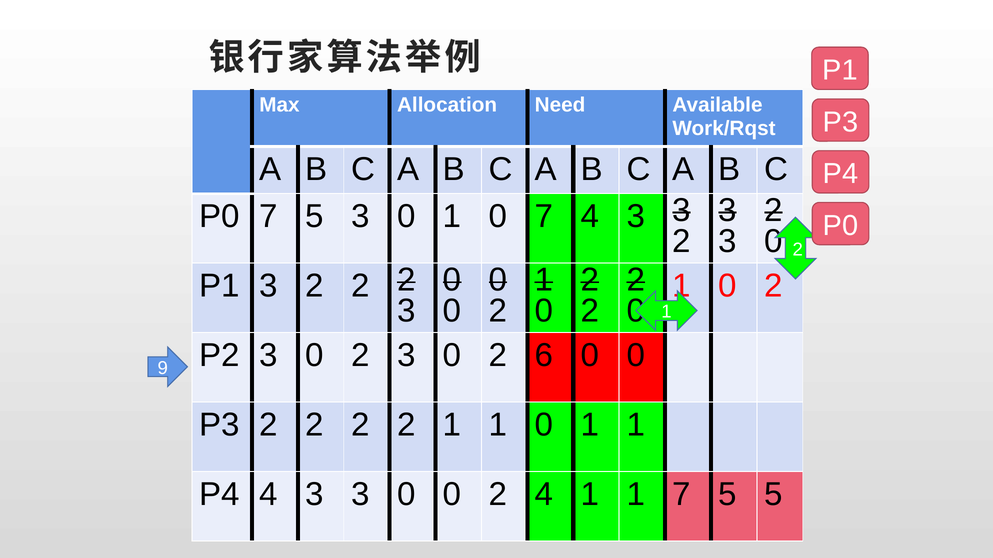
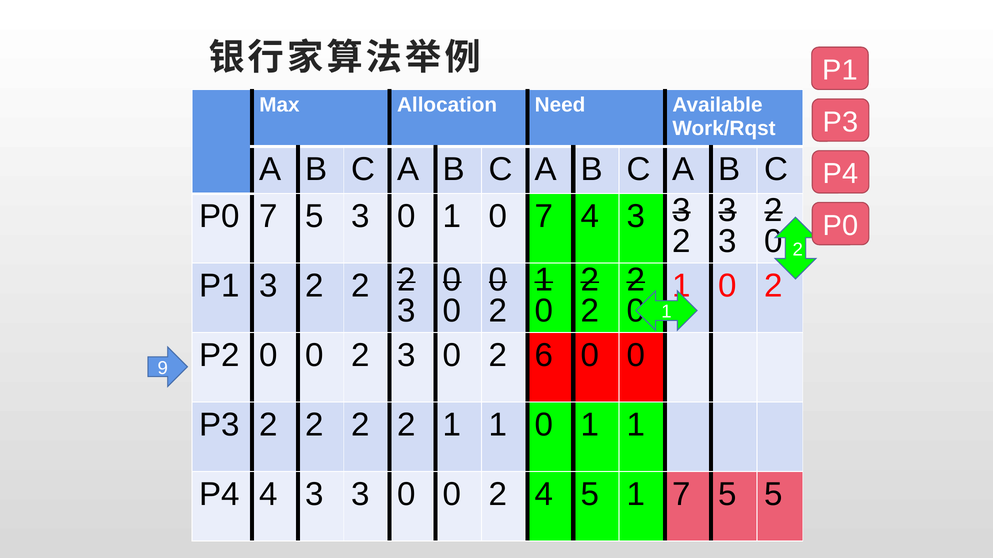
P2 3: 3 -> 0
4 1: 1 -> 5
